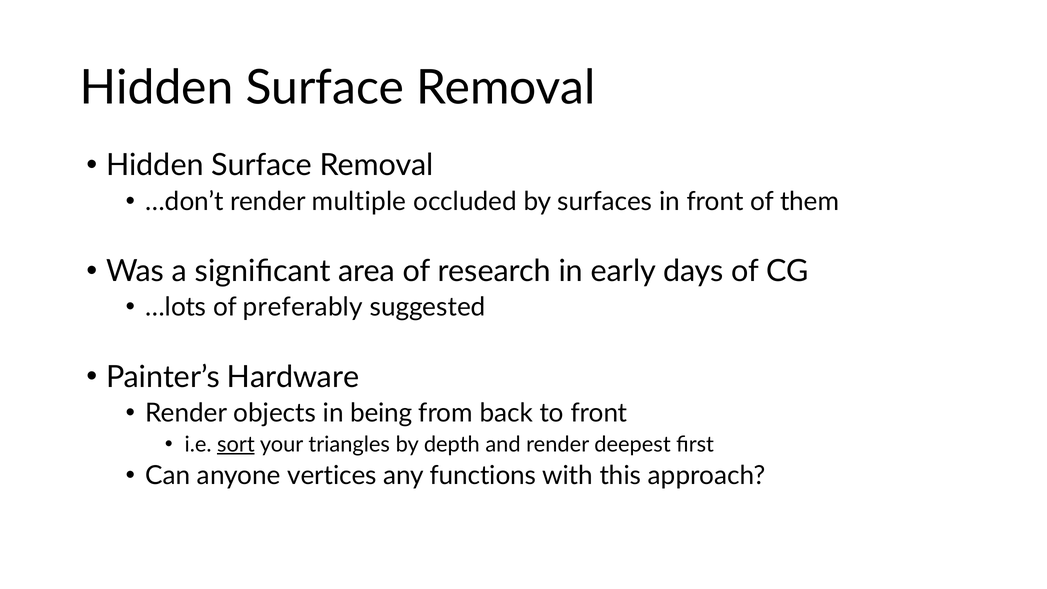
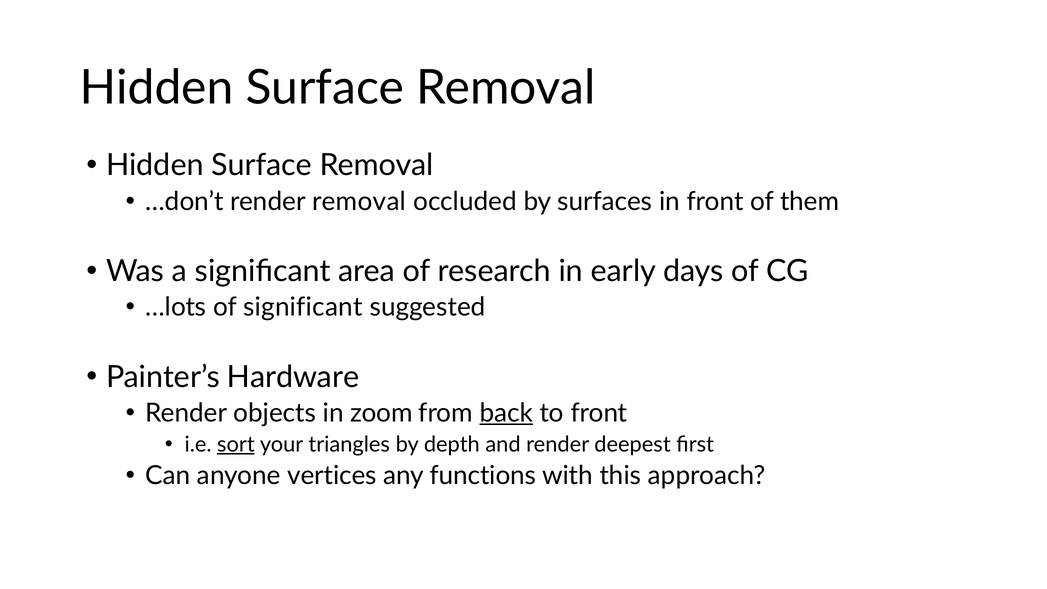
render multiple: multiple -> removal
of preferably: preferably -> significant
being: being -> zoom
back underline: none -> present
